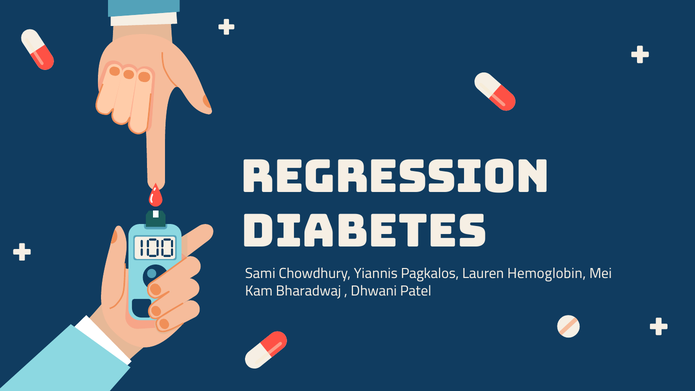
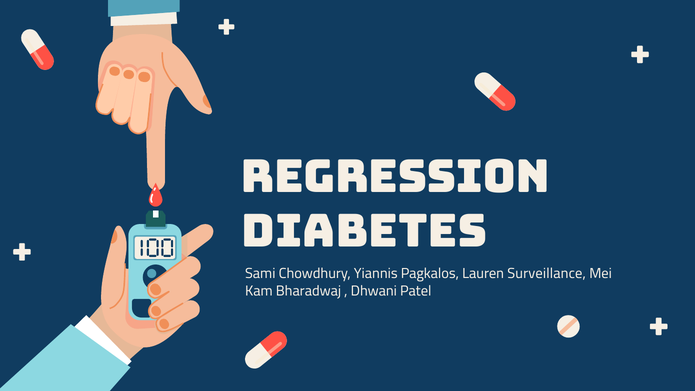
Hemoglobin: Hemoglobin -> Surveillance
